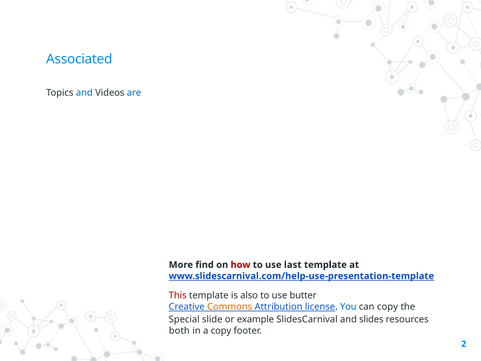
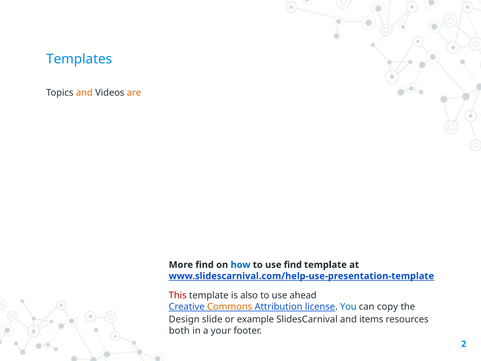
Associated: Associated -> Templates
and at (84, 93) colour: blue -> orange
are colour: blue -> orange
how colour: red -> blue
use last: last -> find
butter: butter -> ahead
Special: Special -> Design
slides: slides -> items
a copy: copy -> your
